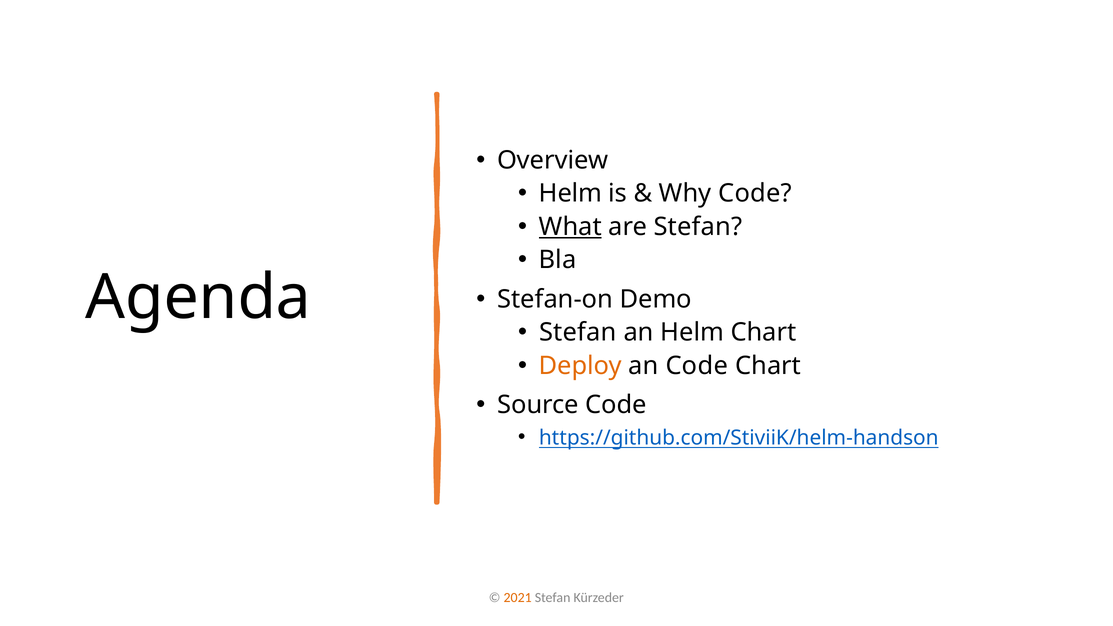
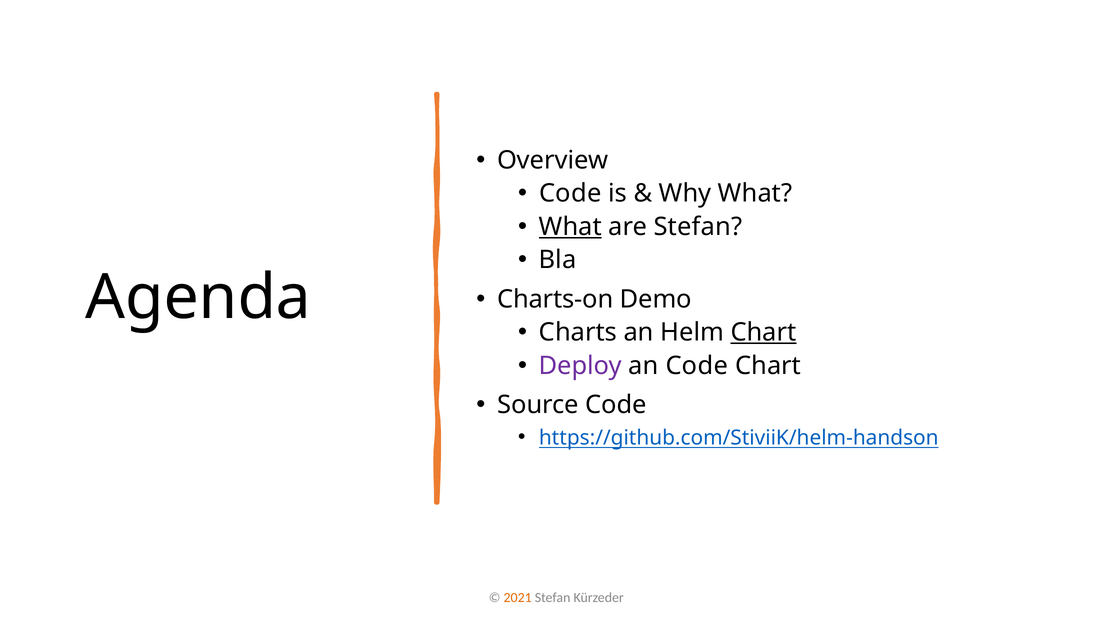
Helm at (570, 193): Helm -> Code
Why Code: Code -> What
Stefan-on: Stefan-on -> Charts-on
Stefan at (578, 332): Stefan -> Charts
Chart at (763, 332) underline: none -> present
Deploy colour: orange -> purple
